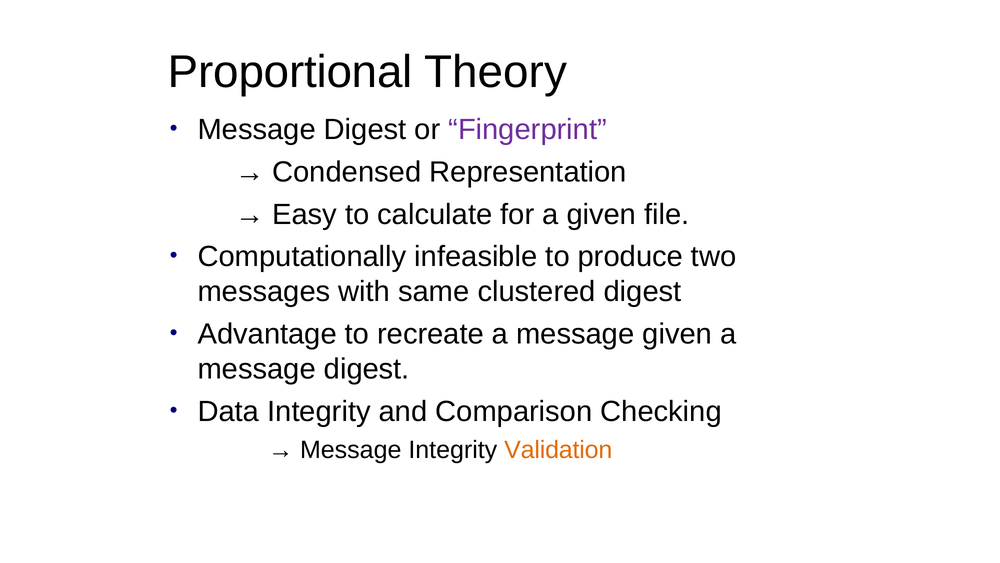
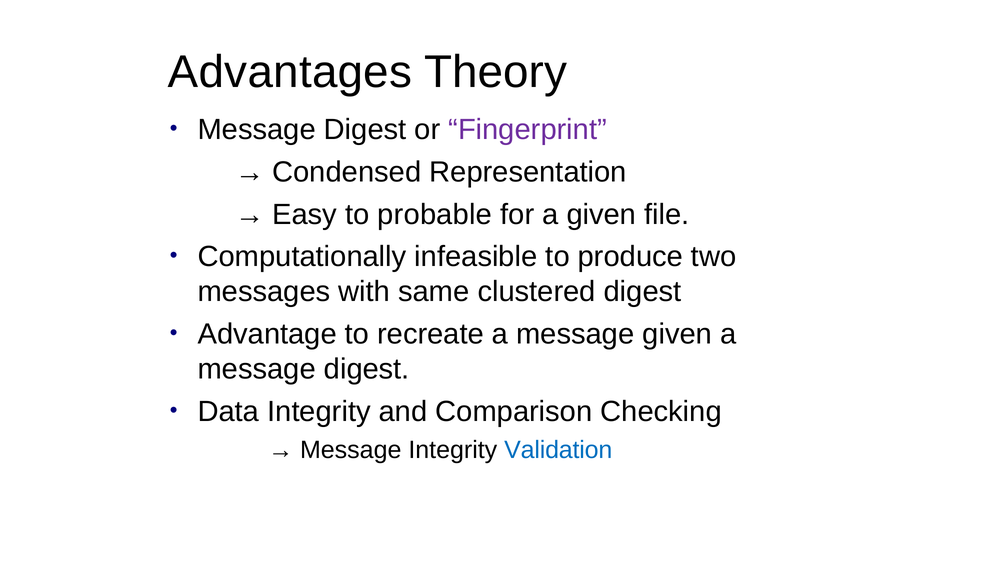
Proportional: Proportional -> Advantages
calculate: calculate -> probable
Validation colour: orange -> blue
